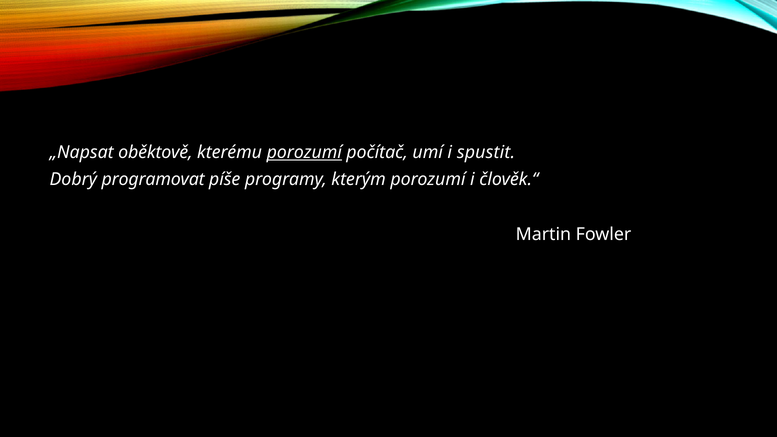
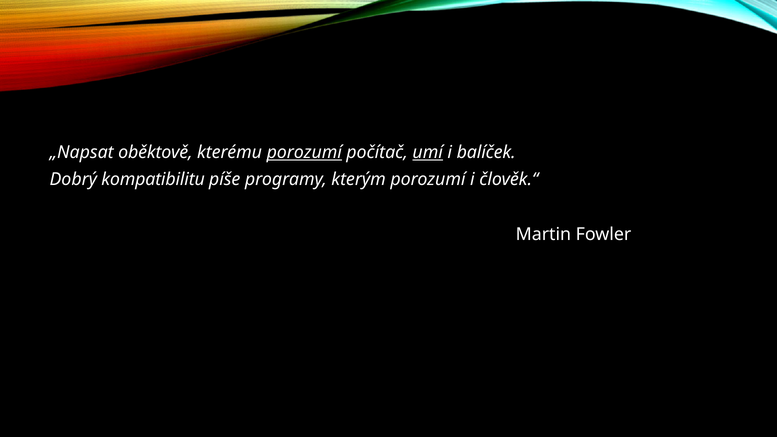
umí underline: none -> present
spustit: spustit -> balíček
programovat: programovat -> kompatibilitu
